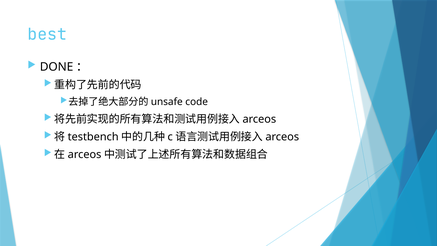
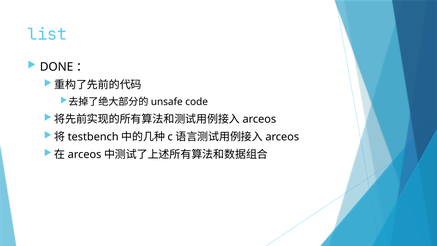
best: best -> list
